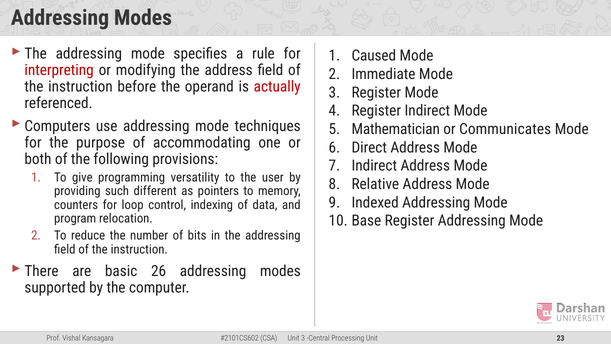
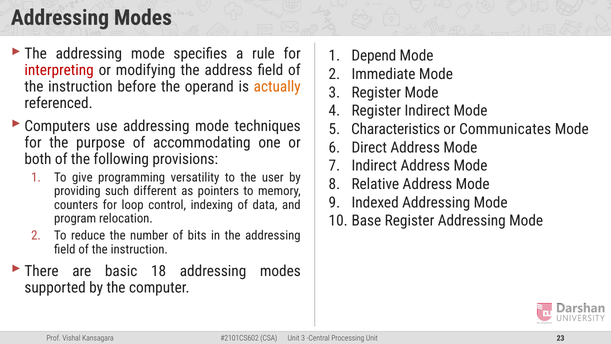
Caused: Caused -> Depend
actually colour: red -> orange
Mathematician: Mathematician -> Characteristics
26: 26 -> 18
